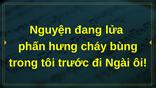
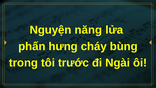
đang: đang -> năng
